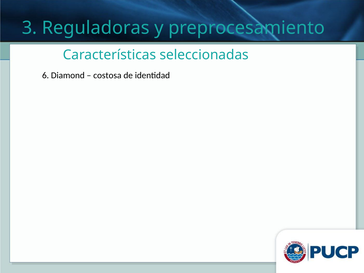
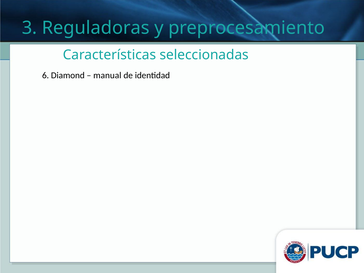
costosa: costosa -> manual
